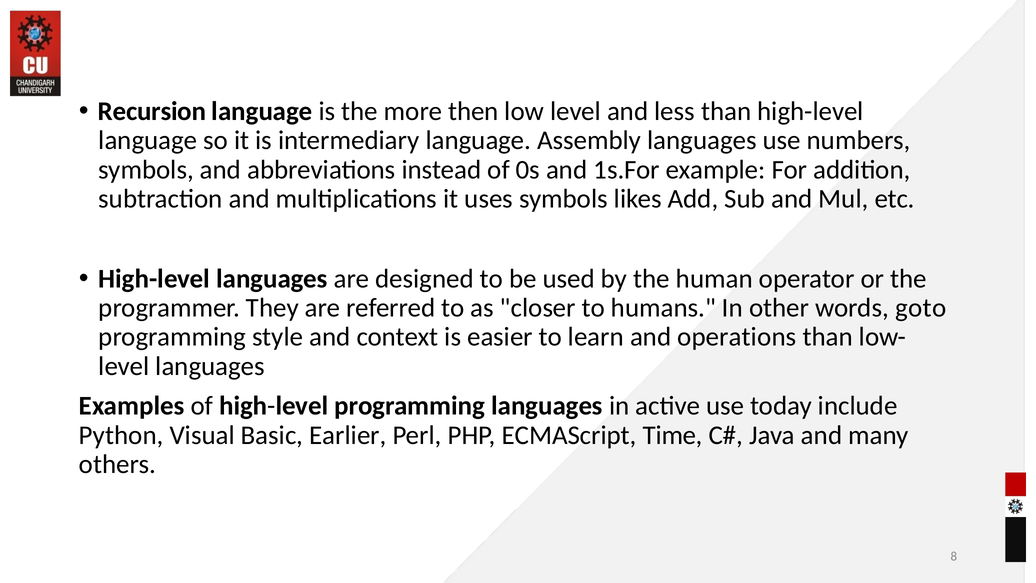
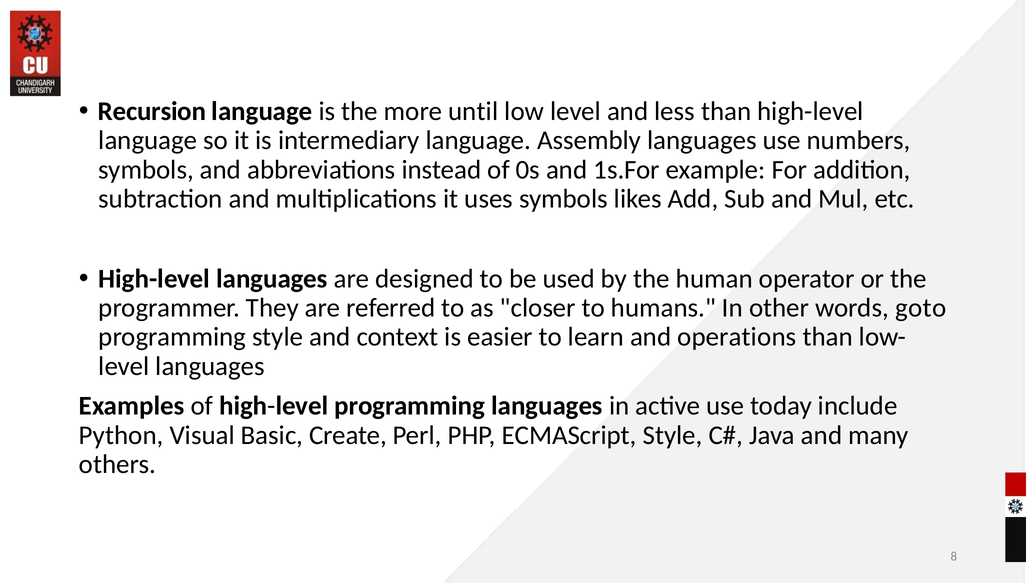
then: then -> until
Earlier: Earlier -> Create
ECMAScript Time: Time -> Style
